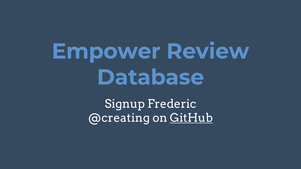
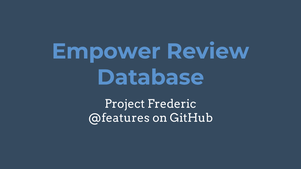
Signup: Signup -> Project
@creating: @creating -> @features
GitHub underline: present -> none
